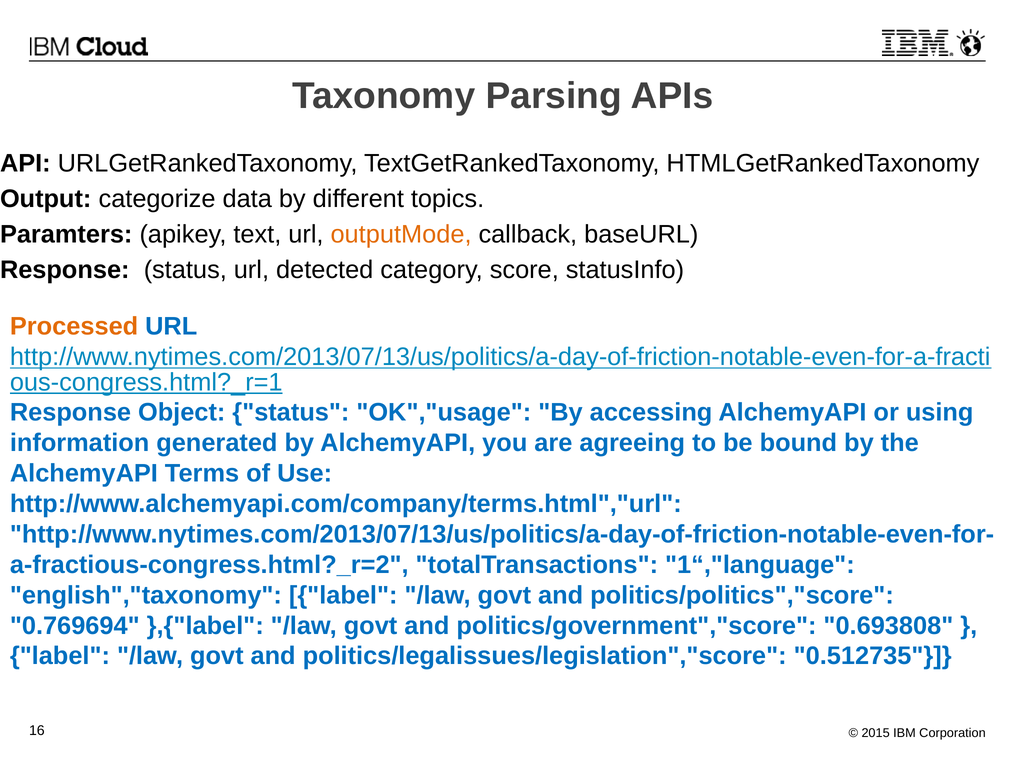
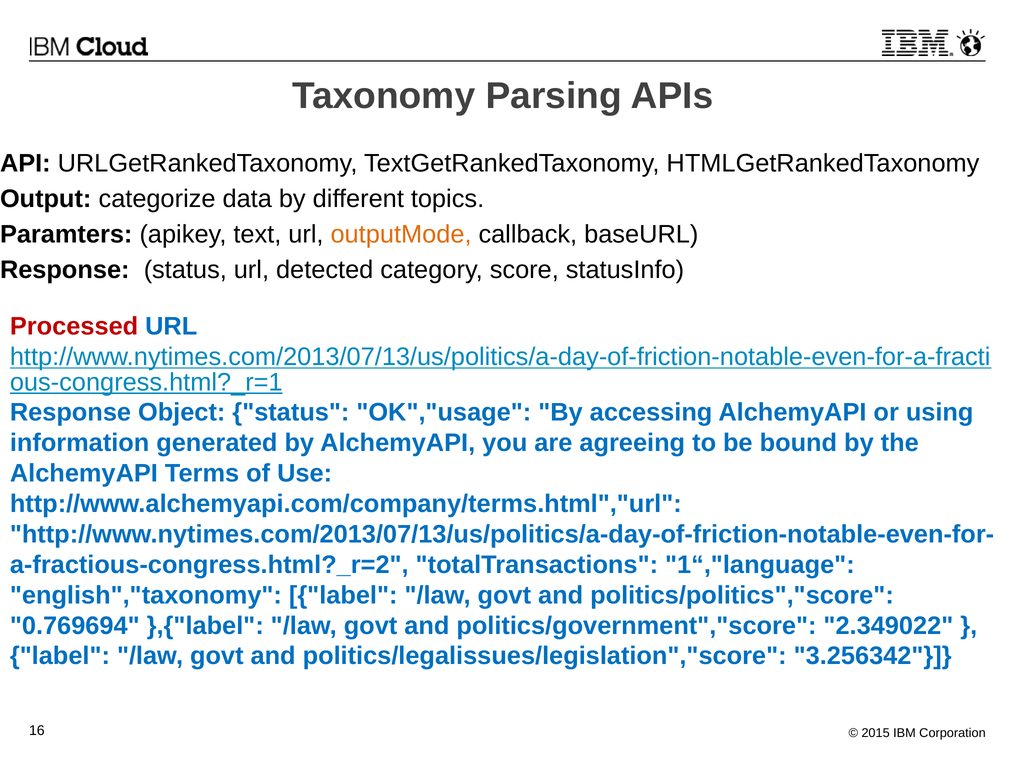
Processed colour: orange -> red
0.693808: 0.693808 -> 2.349022
0.512735: 0.512735 -> 3.256342
